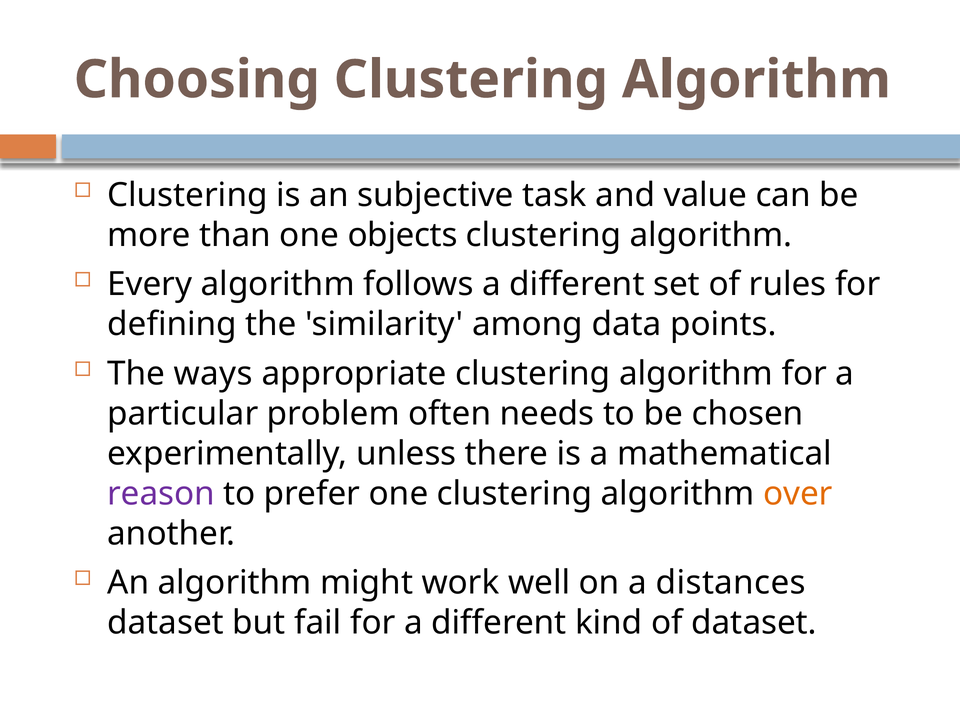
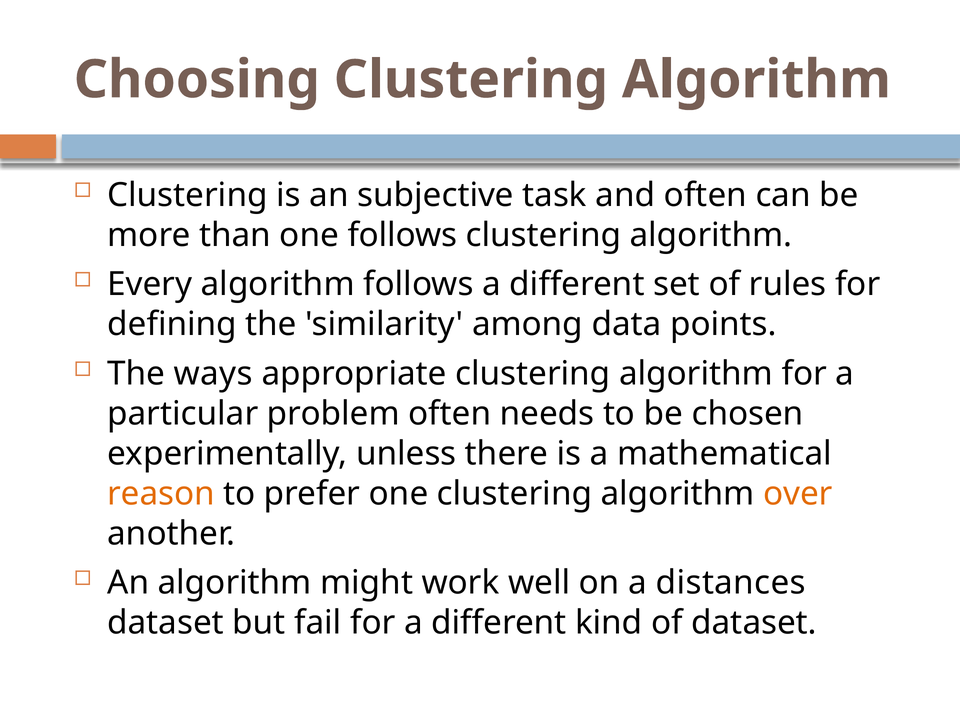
and value: value -> often
one objects: objects -> follows
reason colour: purple -> orange
